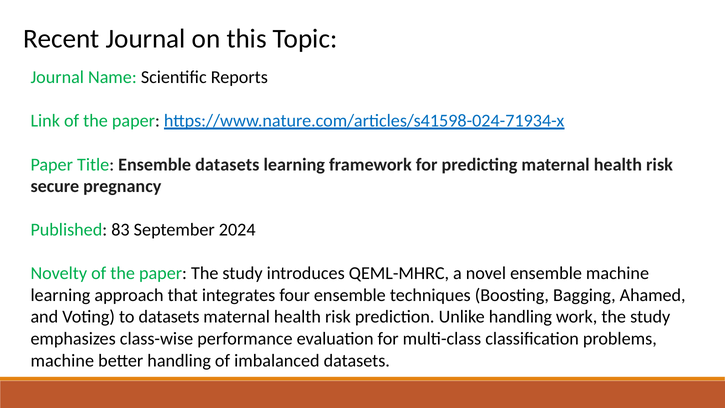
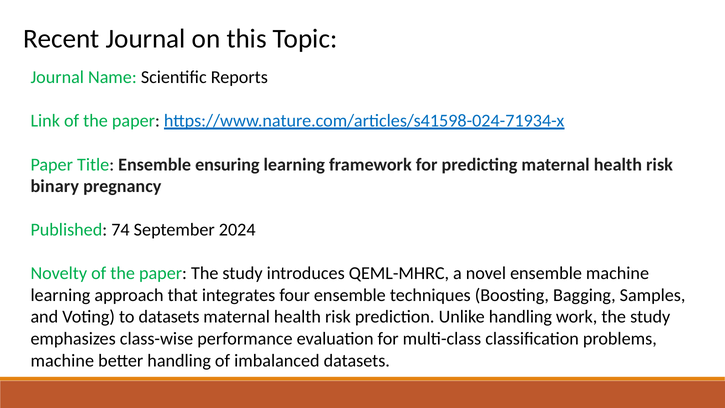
Ensemble datasets: datasets -> ensuring
secure: secure -> binary
83: 83 -> 74
Ahamed: Ahamed -> Samples
